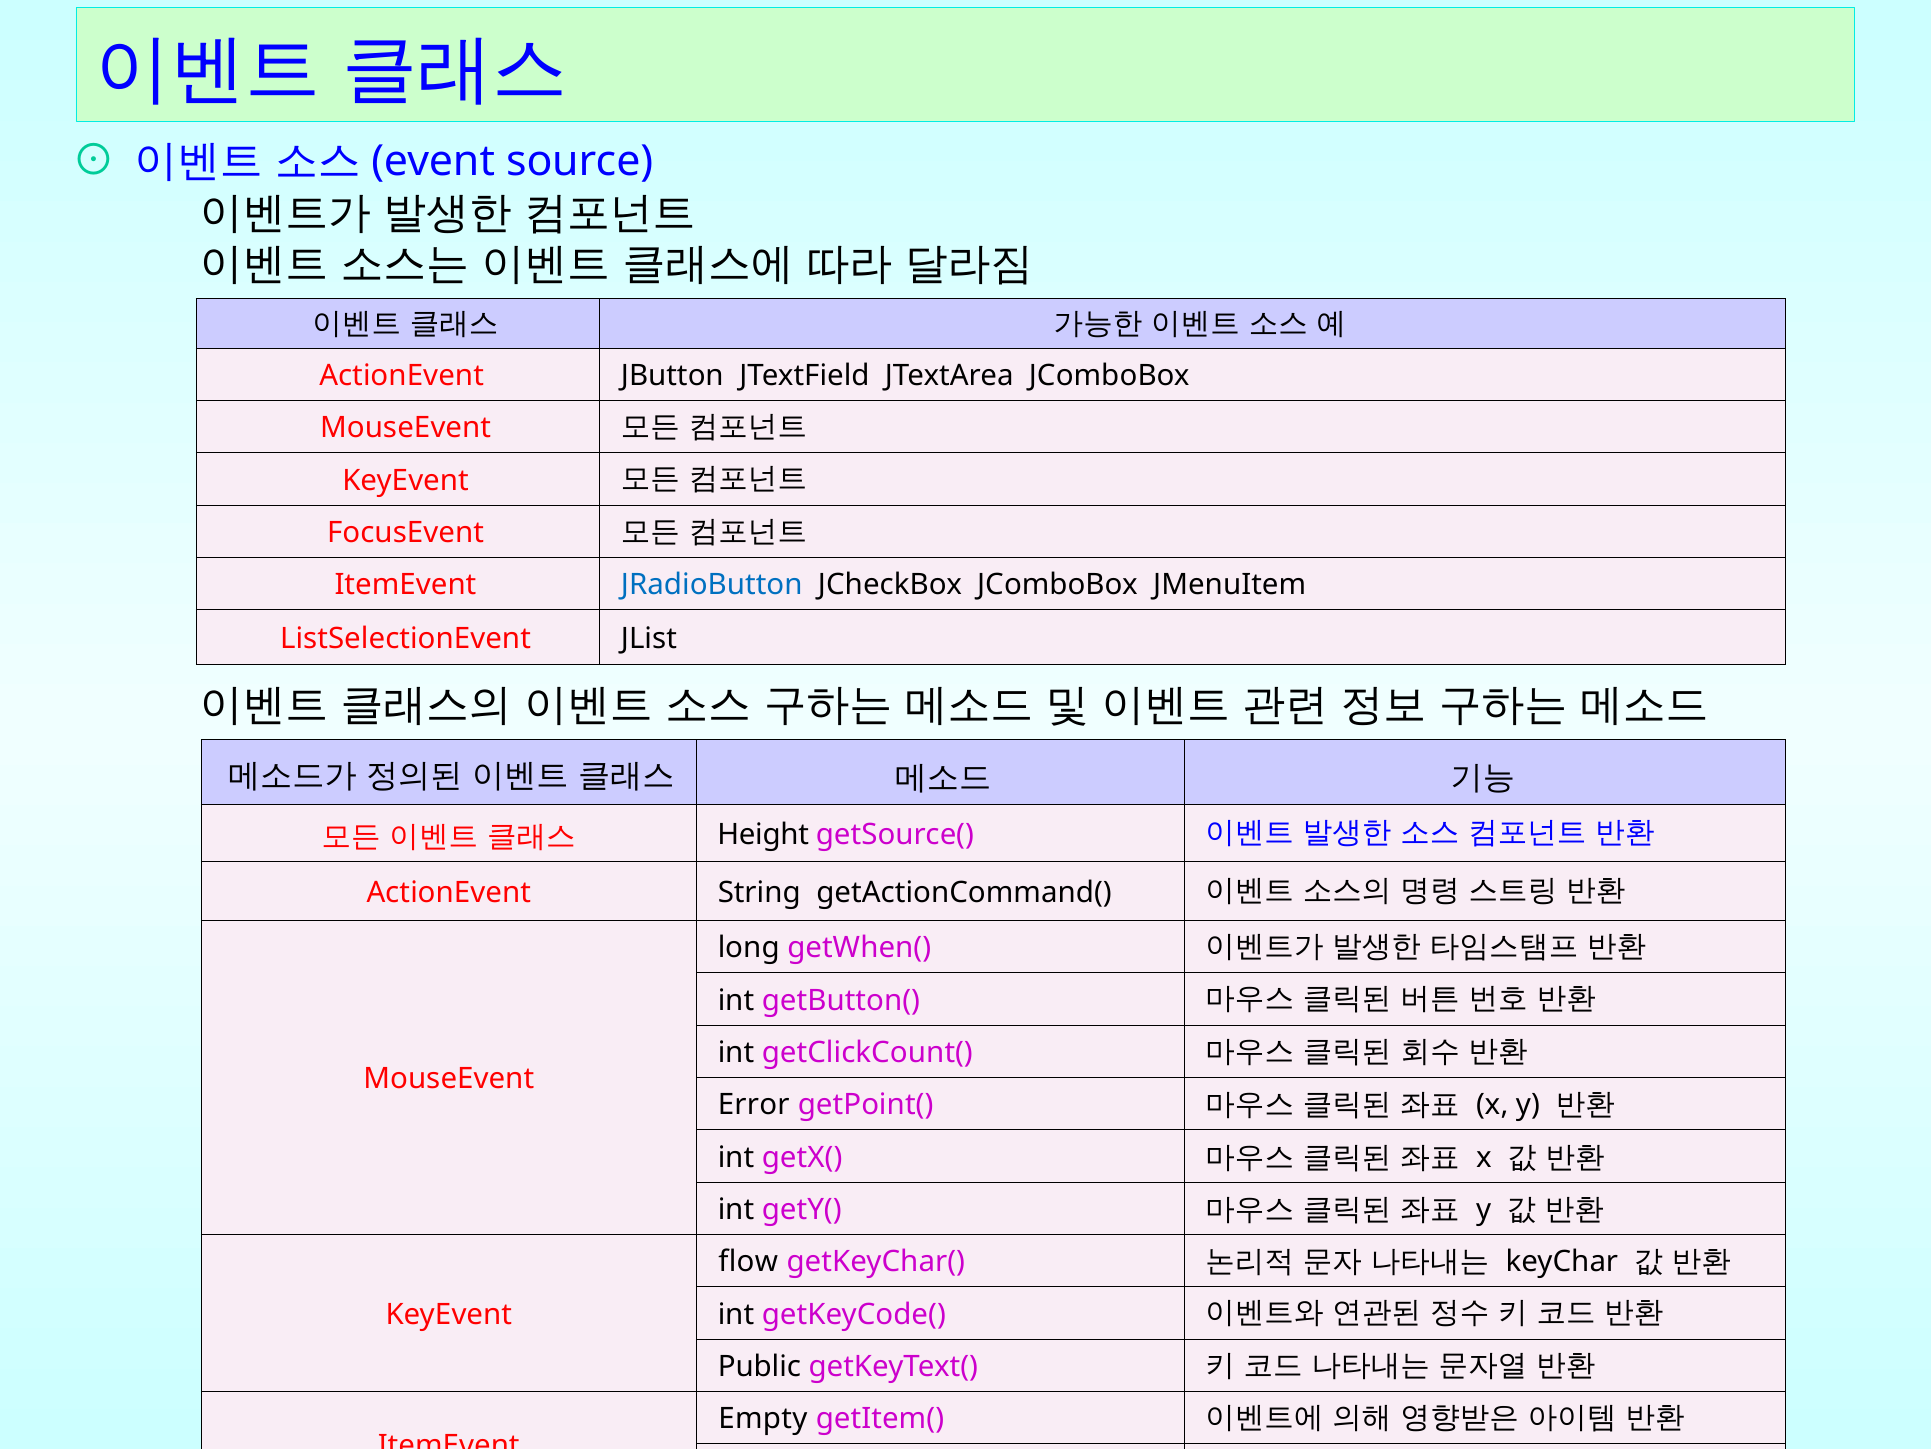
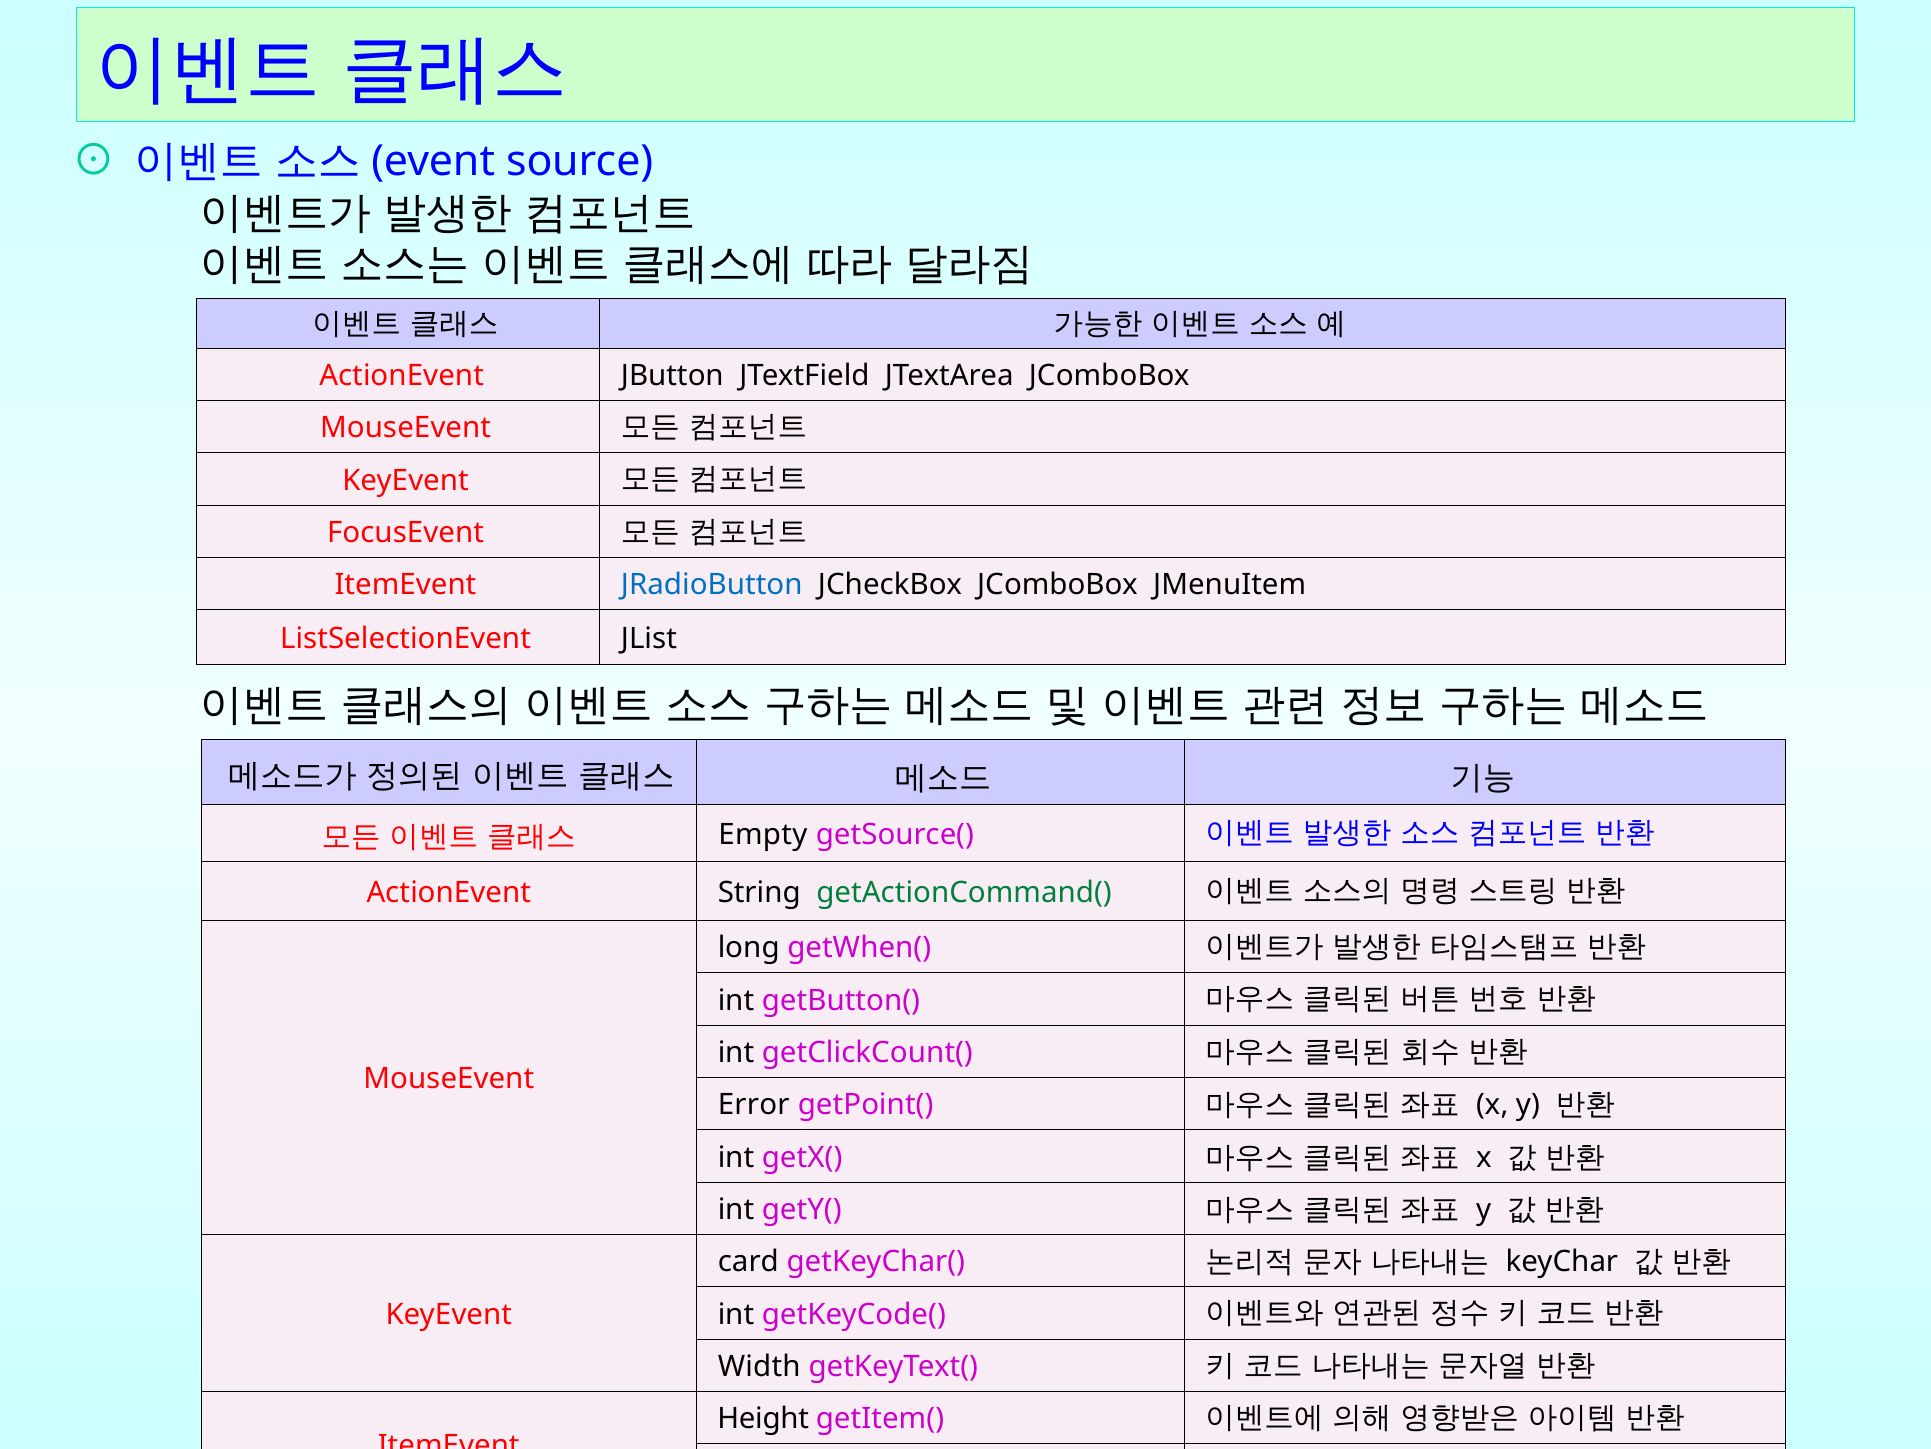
Height: Height -> Empty
getActionCommand( colour: black -> green
flow: flow -> card
Public: Public -> Width
Empty: Empty -> Height
